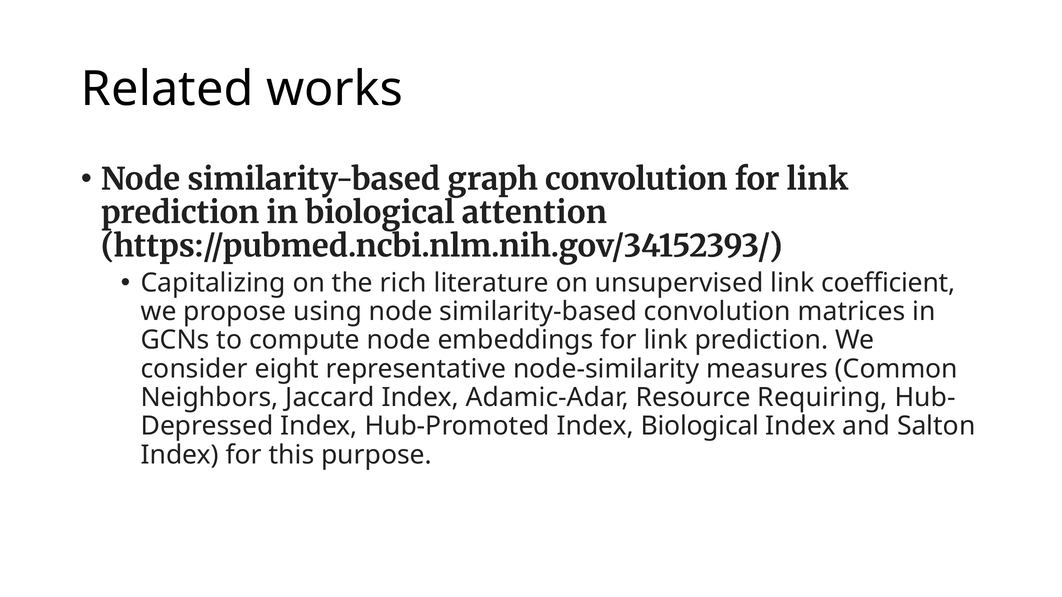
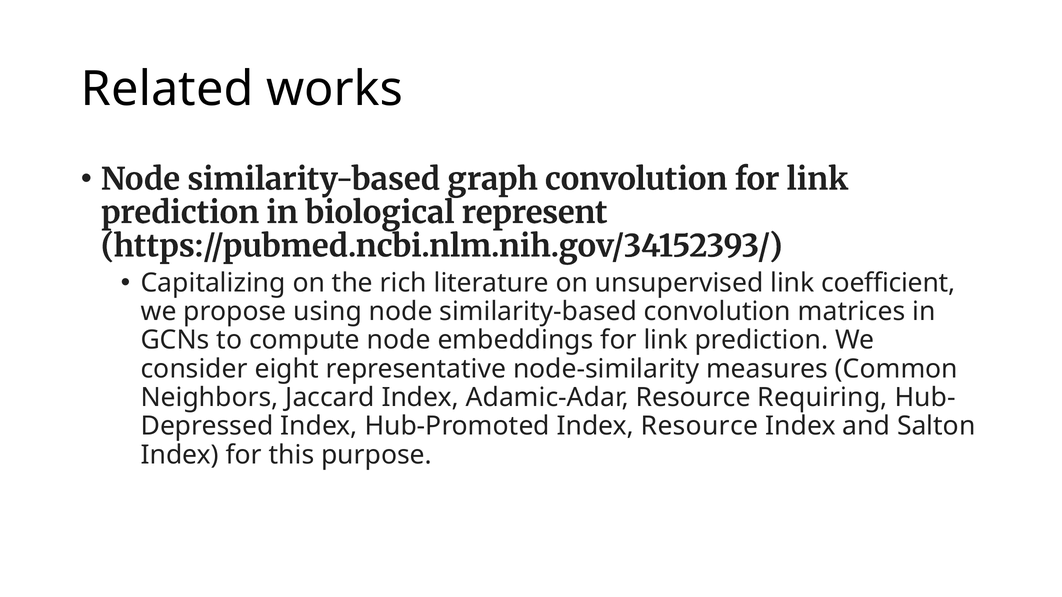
attention: attention -> represent
Index Biological: Biological -> Resource
